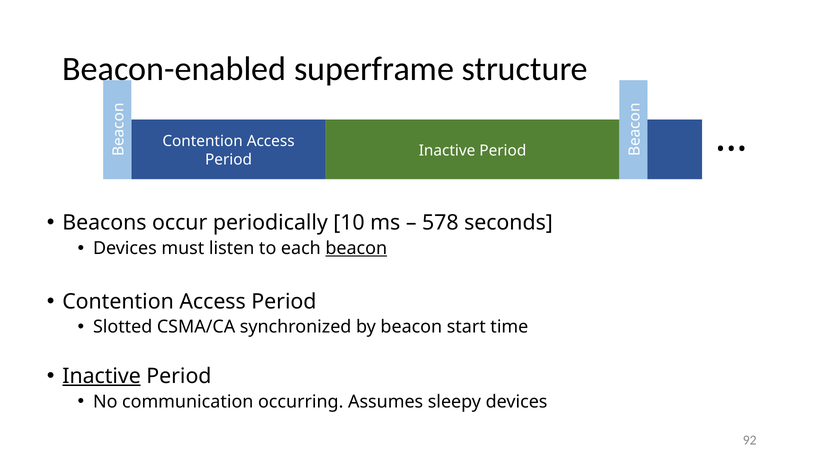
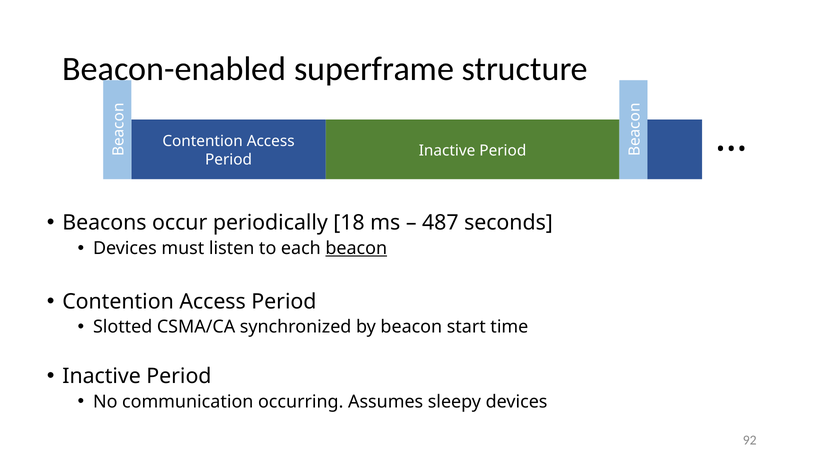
10: 10 -> 18
578: 578 -> 487
Inactive at (102, 376) underline: present -> none
